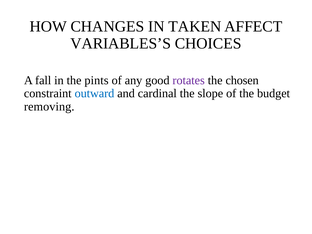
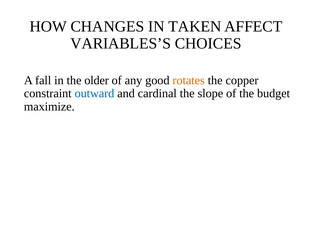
pints: pints -> older
rotates colour: purple -> orange
chosen: chosen -> copper
removing: removing -> maximize
